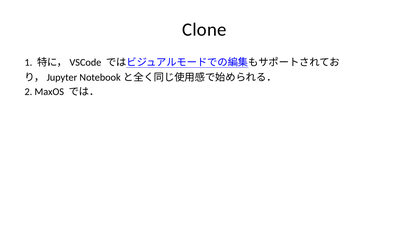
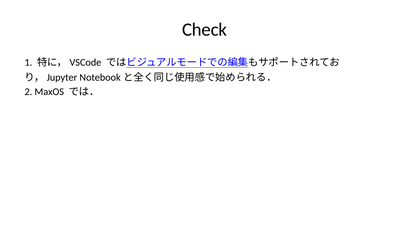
Clone: Clone -> Check
